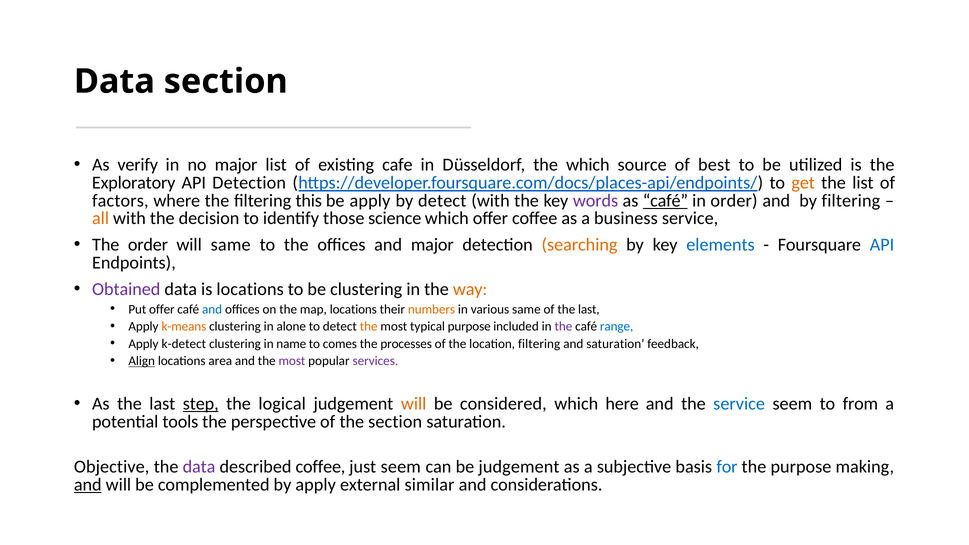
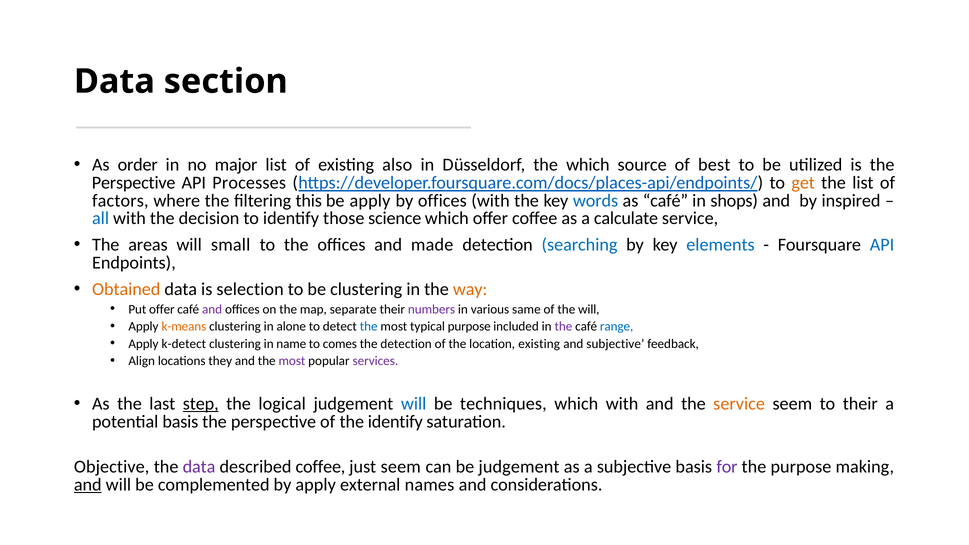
verify: verify -> order
cafe: cafe -> also
Exploratory at (134, 183): Exploratory -> Perspective
API Detection: Detection -> Processes
by detect: detect -> offices
words colour: purple -> blue
café at (665, 201) underline: present -> none
in order: order -> shops
by filtering: filtering -> inspired
all colour: orange -> blue
business: business -> calculate
The order: order -> areas
will same: same -> small
and major: major -> made
searching colour: orange -> blue
Obtained colour: purple -> orange
is locations: locations -> selection
and at (212, 309) colour: blue -> purple
map locations: locations -> separate
numbers colour: orange -> purple
of the last: last -> will
the at (369, 327) colour: orange -> blue
the processes: processes -> detection
location filtering: filtering -> existing
and saturation: saturation -> subjective
Align underline: present -> none
area: area -> they
will at (414, 404) colour: orange -> blue
considered: considered -> techniques
which here: here -> with
service at (739, 404) colour: blue -> orange
to from: from -> their
potential tools: tools -> basis
the section: section -> identify
for colour: blue -> purple
similar: similar -> names
